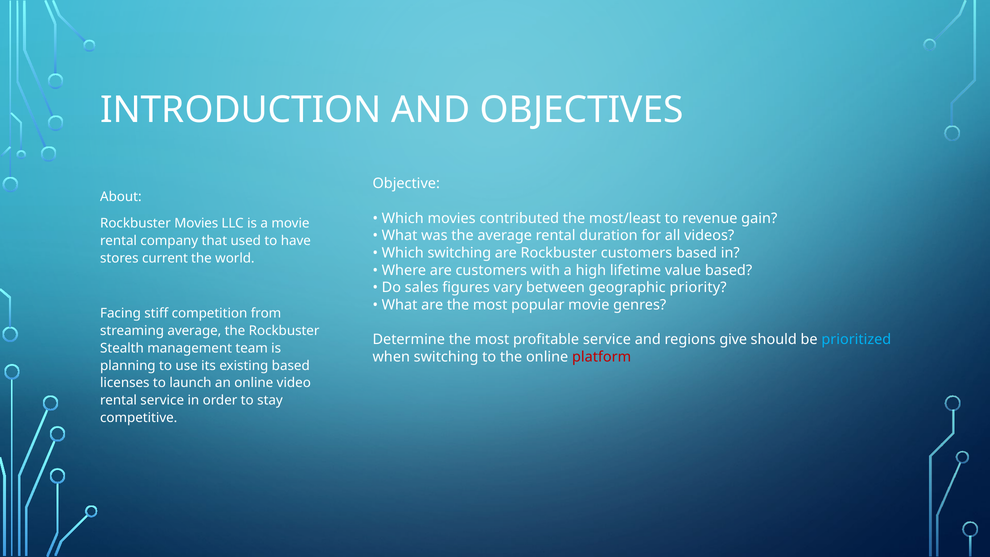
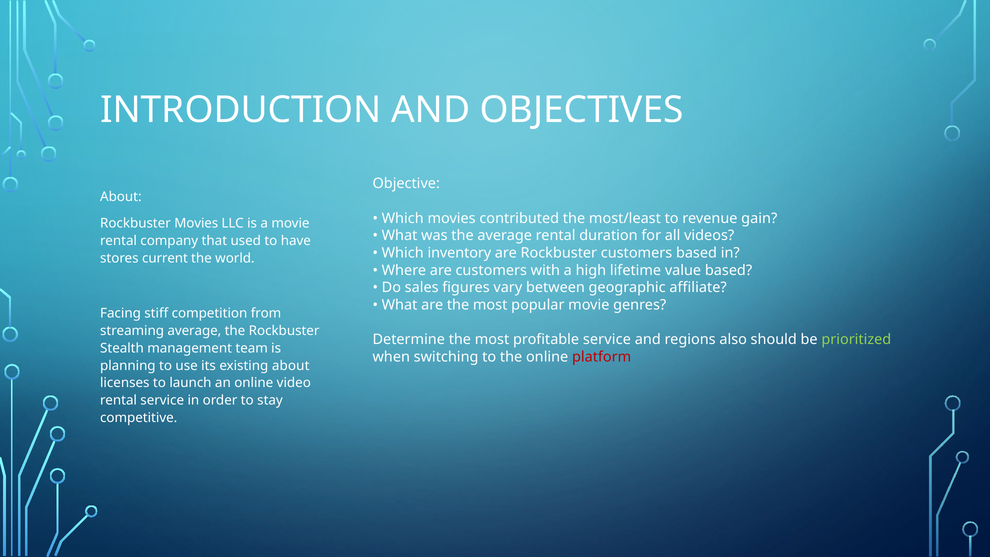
Which switching: switching -> inventory
priority: priority -> affiliate
give: give -> also
prioritized colour: light blue -> light green
existing based: based -> about
